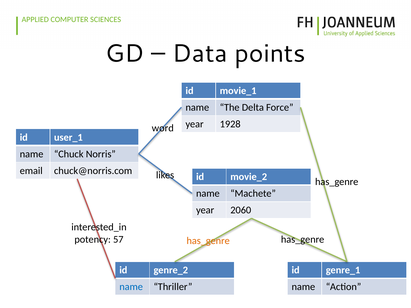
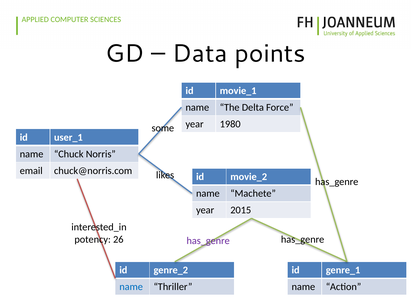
1928: 1928 -> 1980
word: word -> some
2060: 2060 -> 2015
57: 57 -> 26
has_genre at (208, 241) colour: orange -> purple
